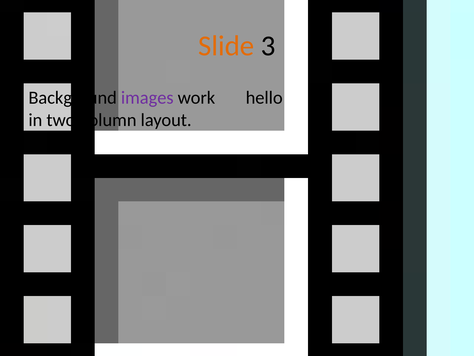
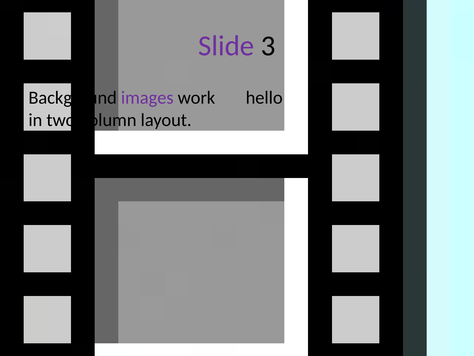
Slide colour: orange -> purple
